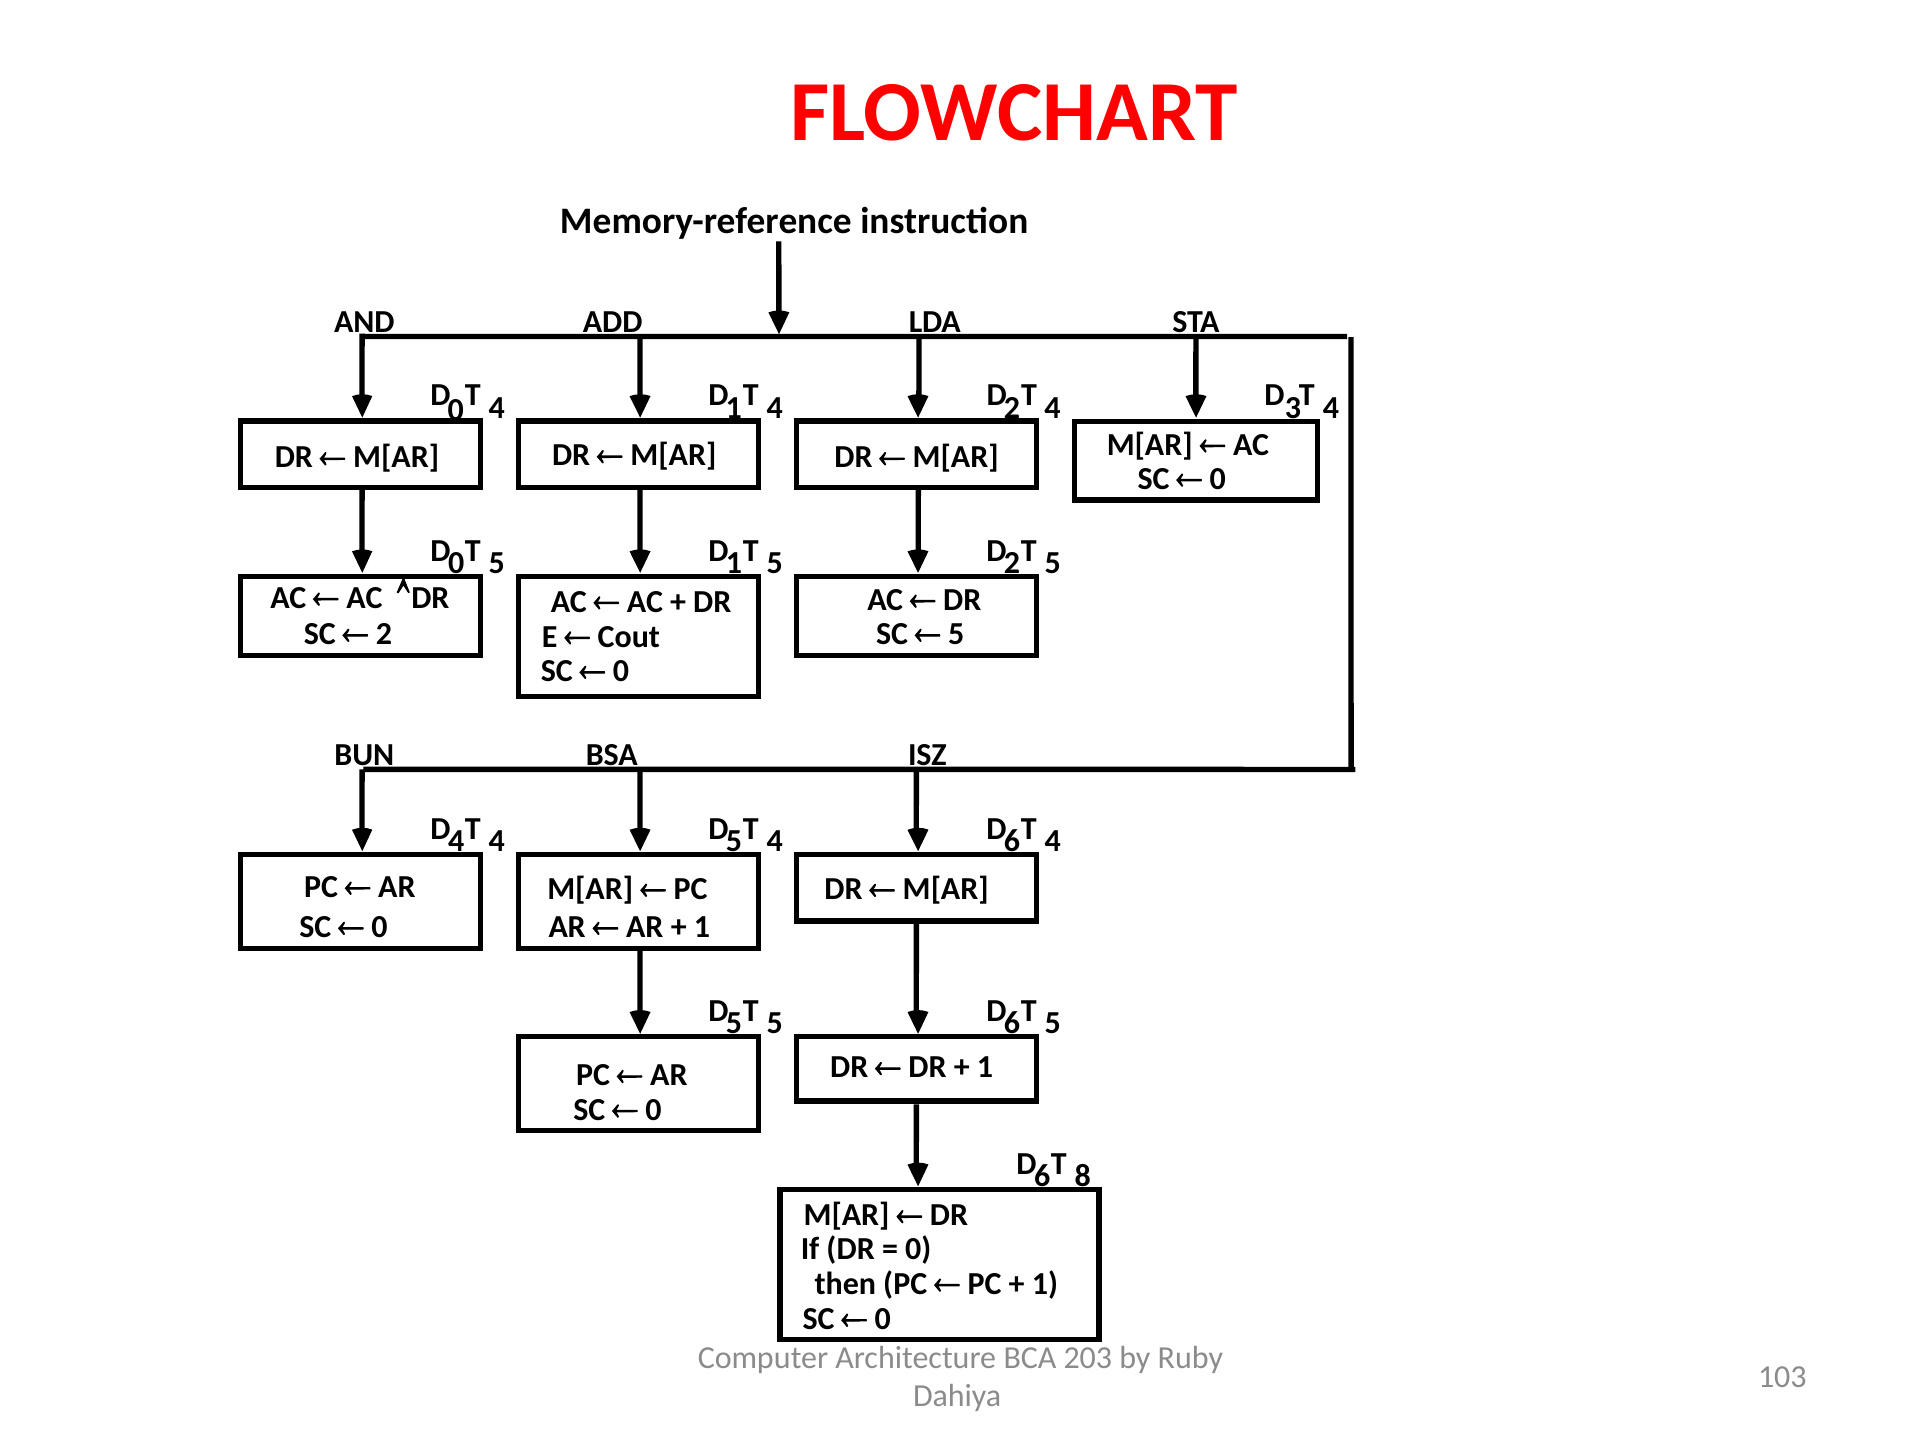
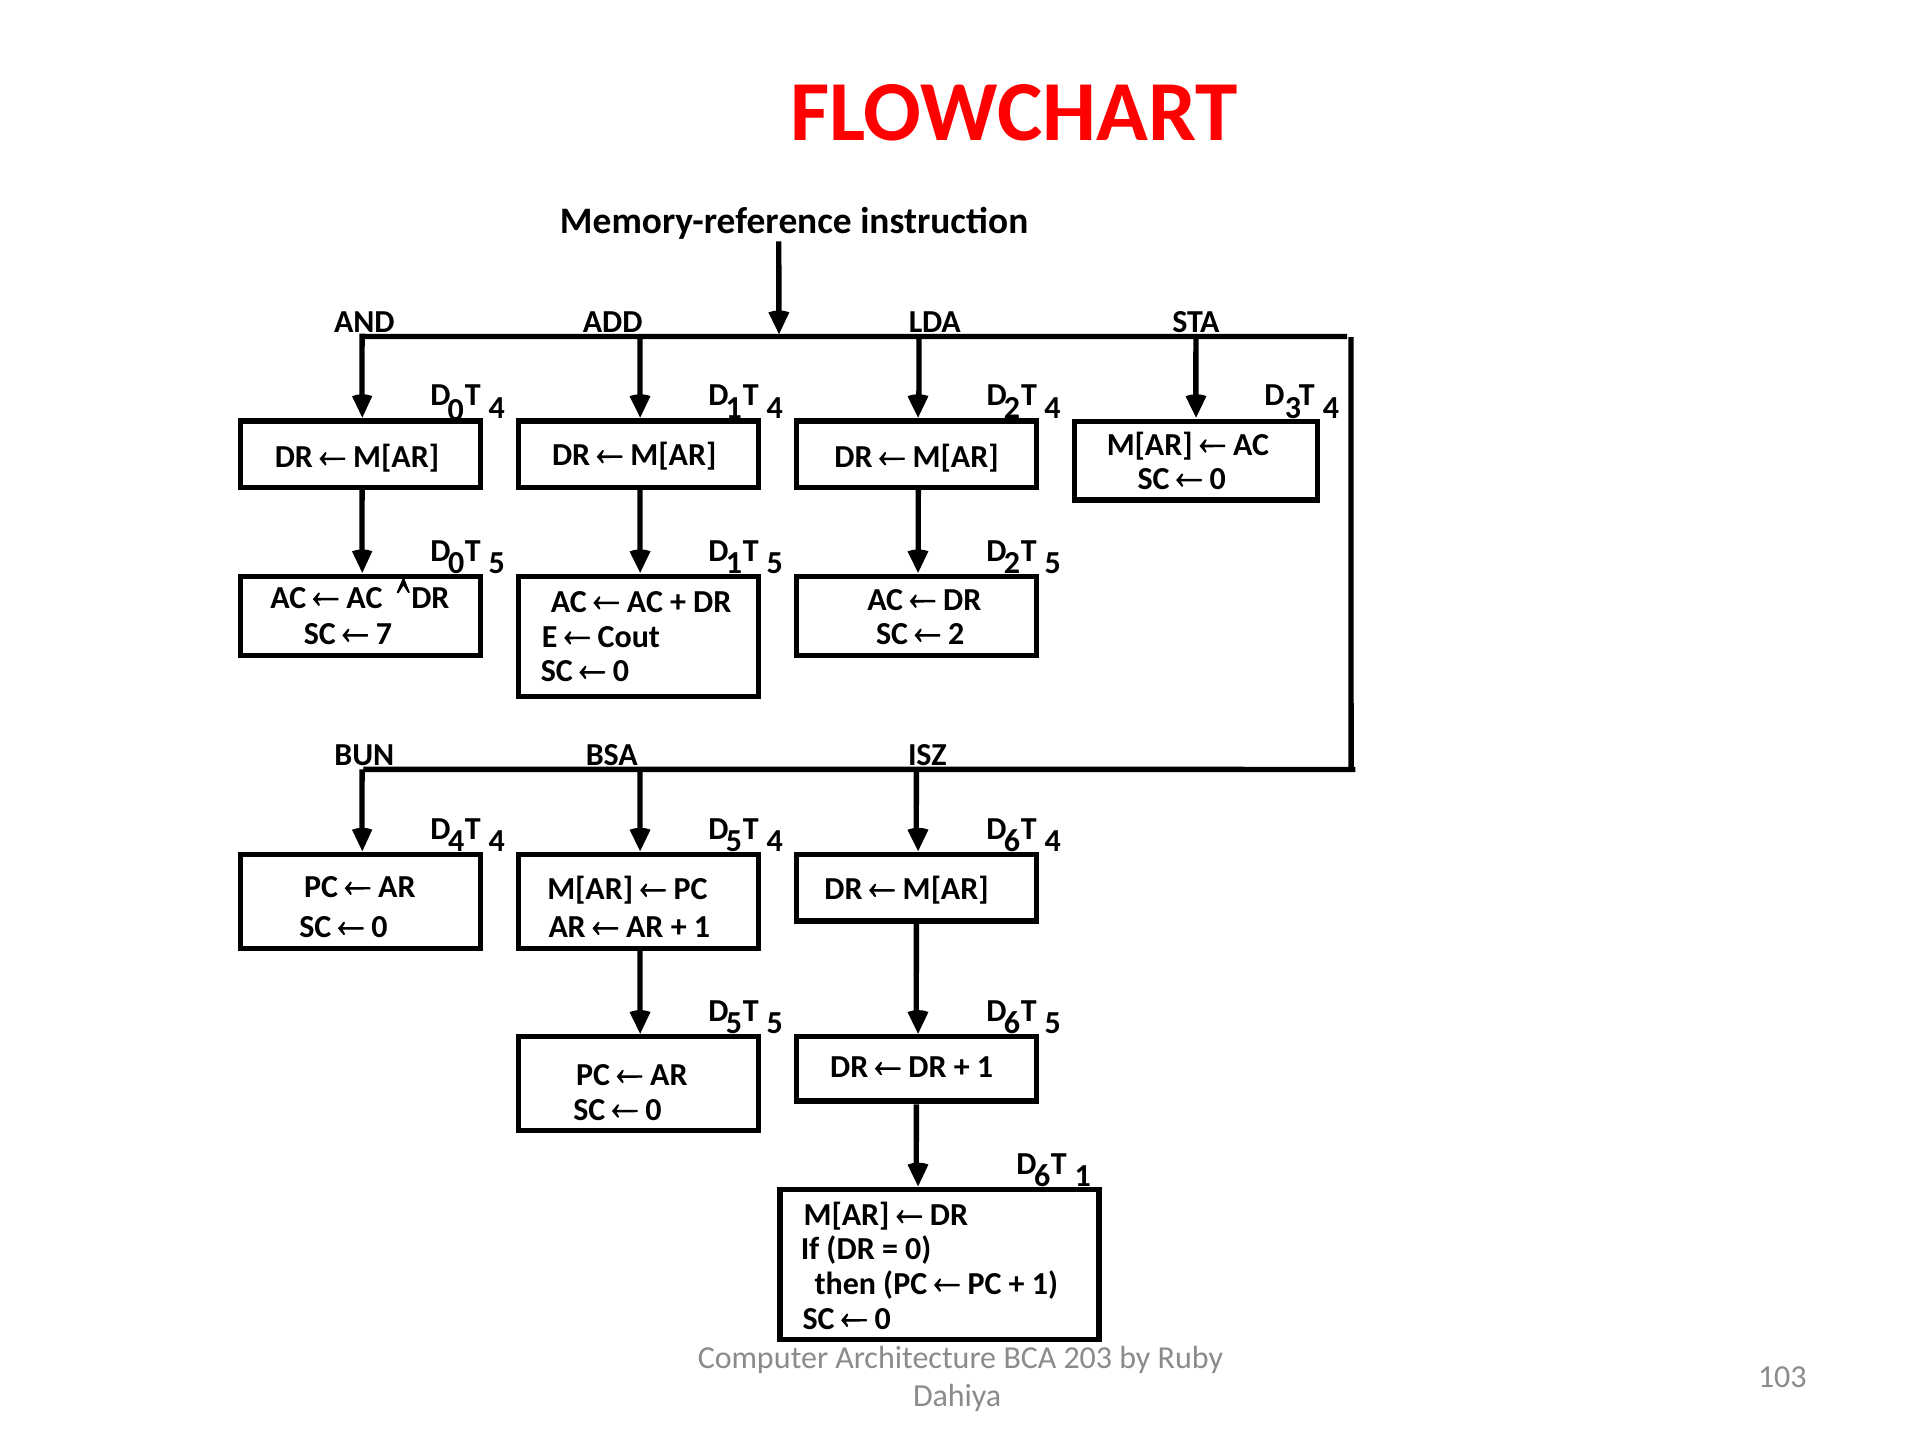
2 at (384, 634): 2 -> 7
5 at (956, 634): 5 -> 2
6 8: 8 -> 1
